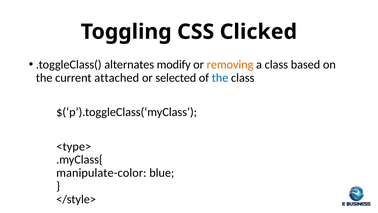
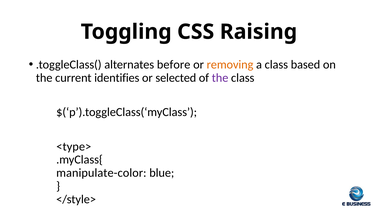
Clicked: Clicked -> Raising
modify: modify -> before
attached: attached -> identifies
the at (220, 78) colour: blue -> purple
